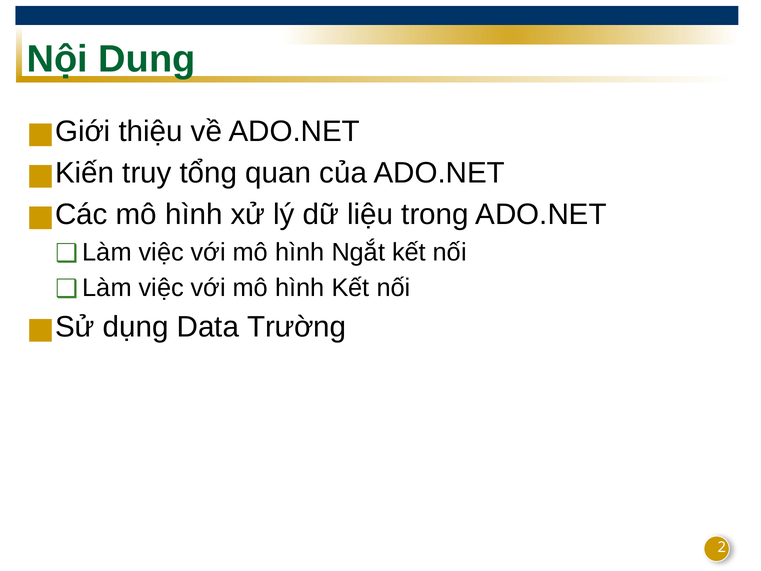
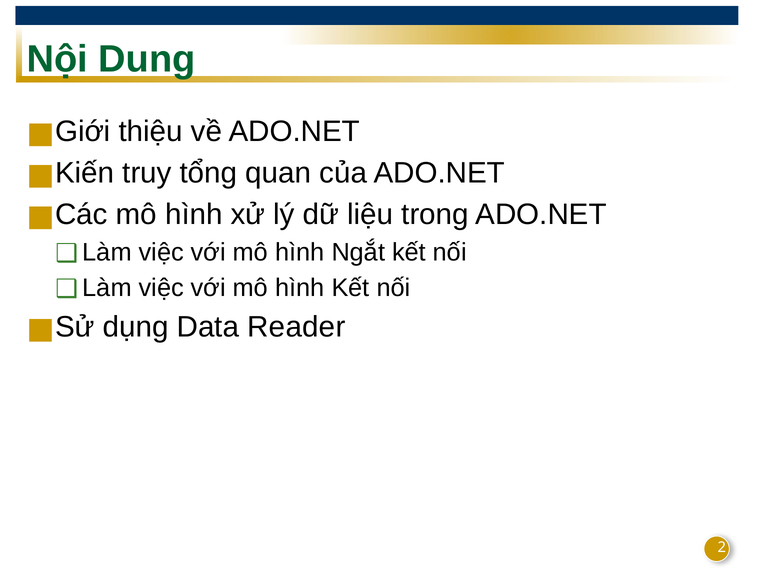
Trường: Trường -> Reader
